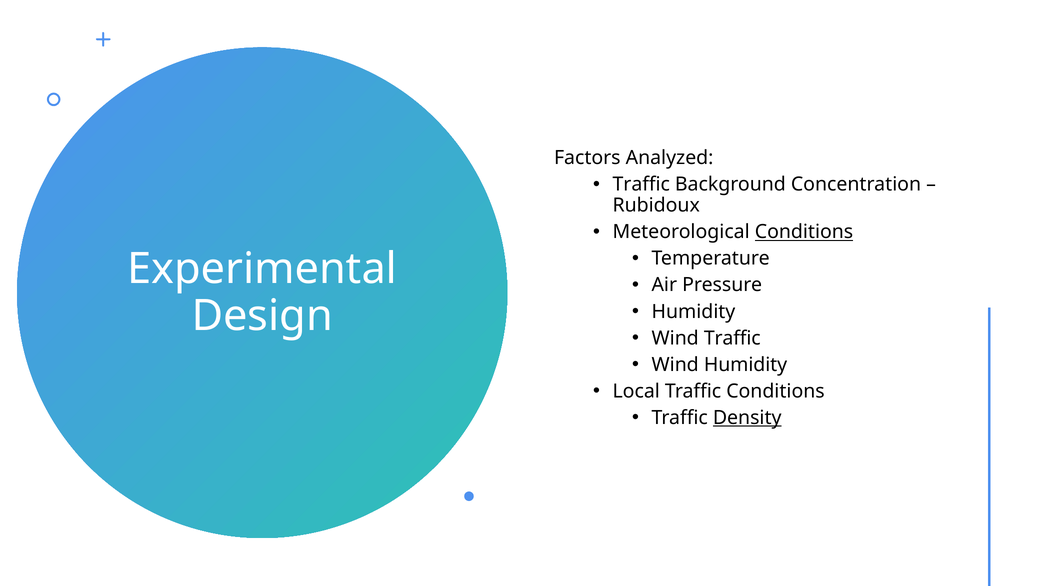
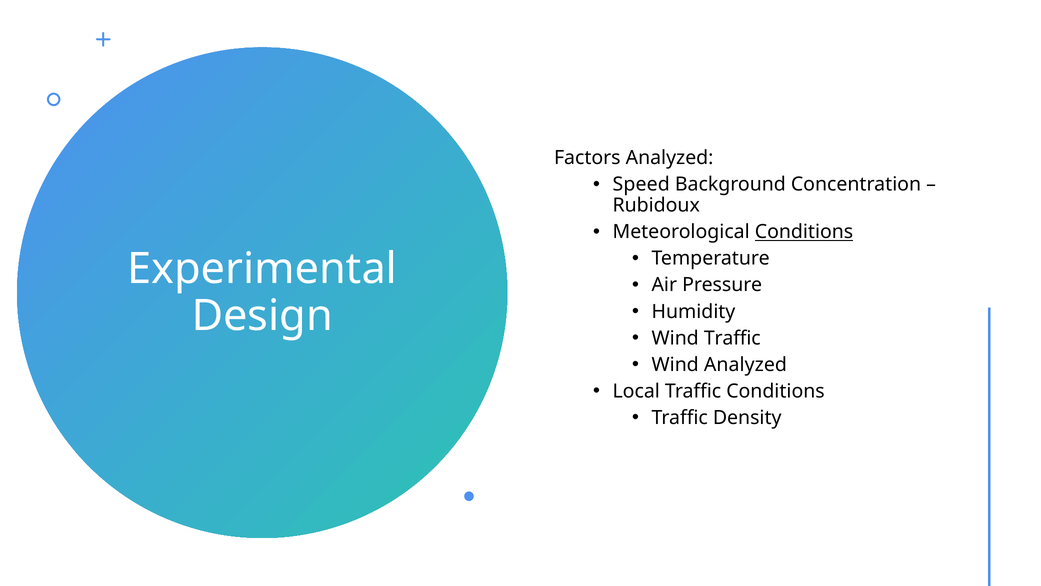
Traffic at (641, 184): Traffic -> Speed
Wind Humidity: Humidity -> Analyzed
Density underline: present -> none
